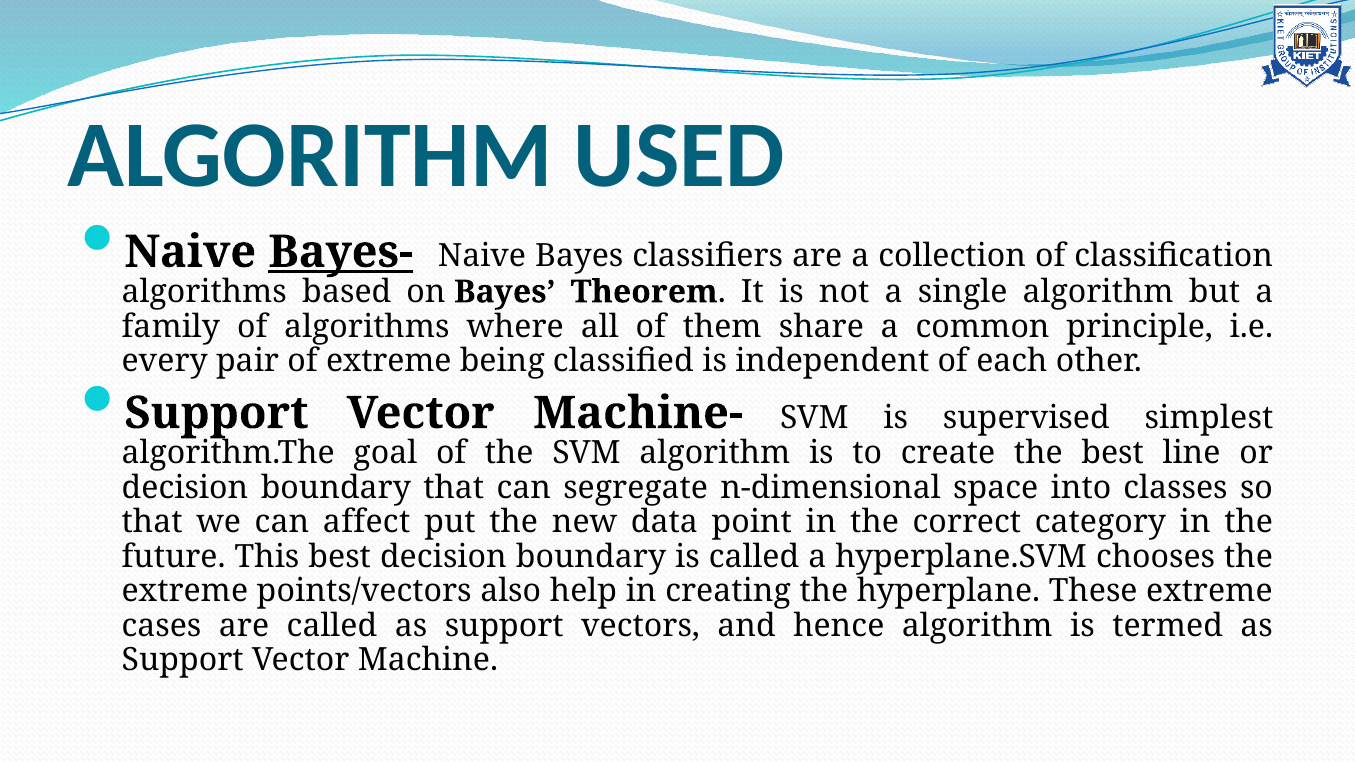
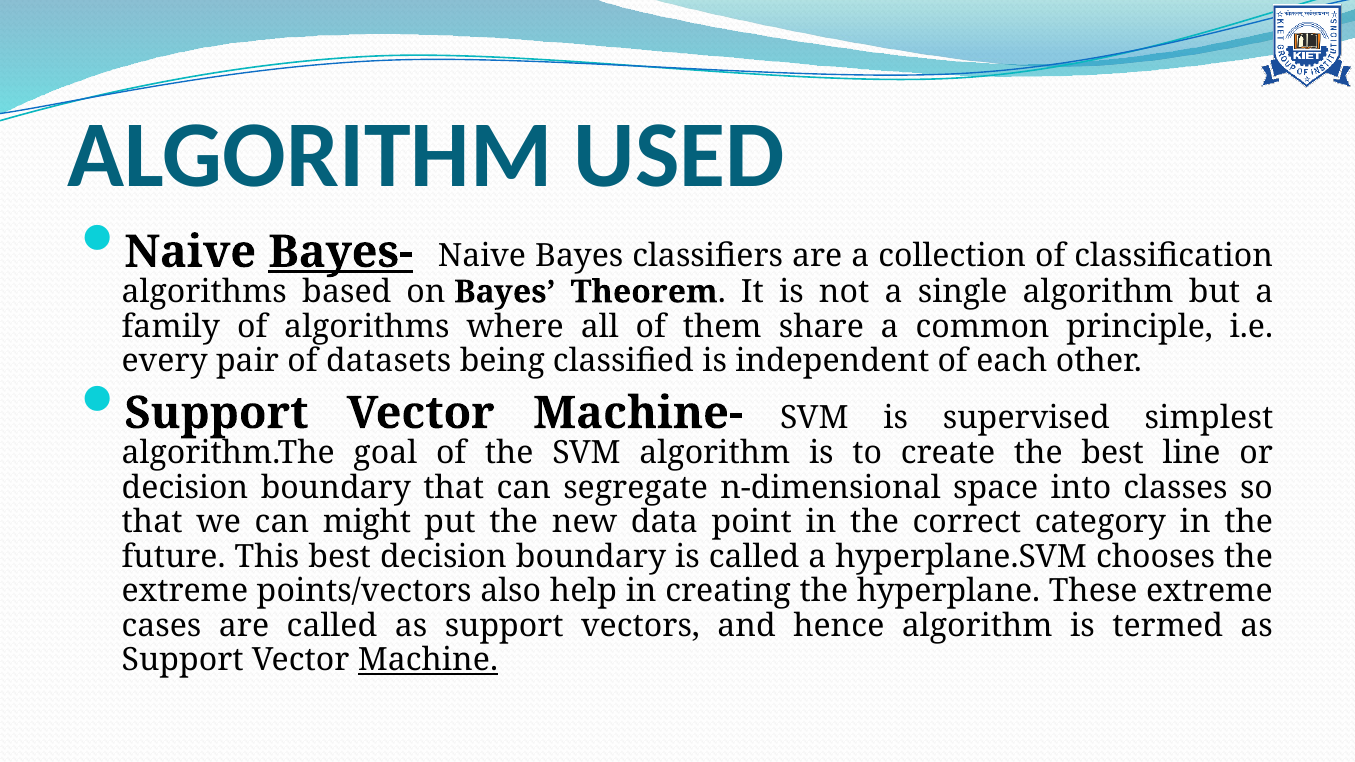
of extreme: extreme -> datasets
affect: affect -> might
Machine underline: none -> present
